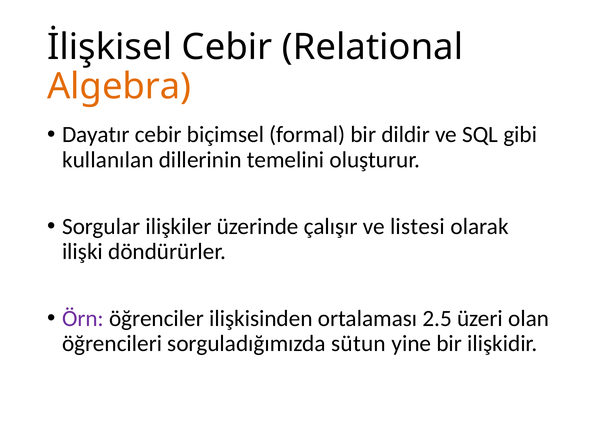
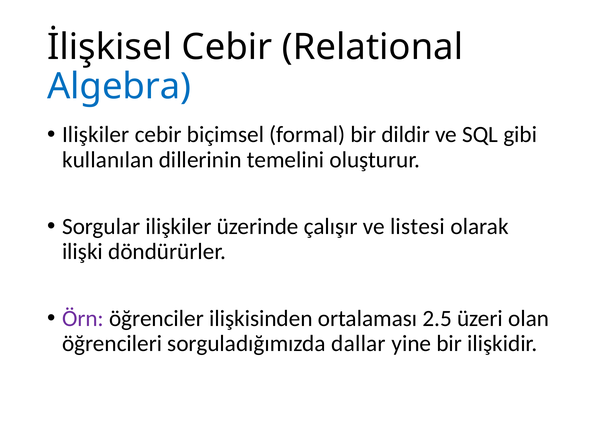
Algebra colour: orange -> blue
Dayatır at (96, 135): Dayatır -> Ilişkiler
sütun: sütun -> dallar
